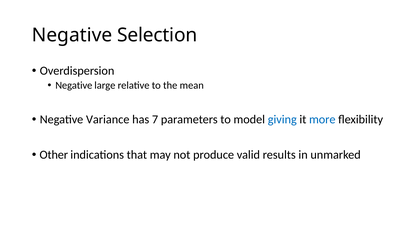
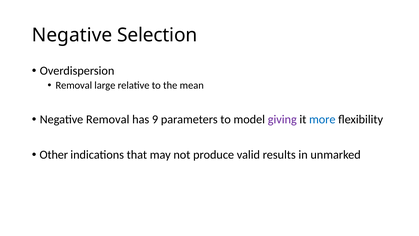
Negative at (74, 85): Negative -> Removal
Negative Variance: Variance -> Removal
7: 7 -> 9
giving colour: blue -> purple
